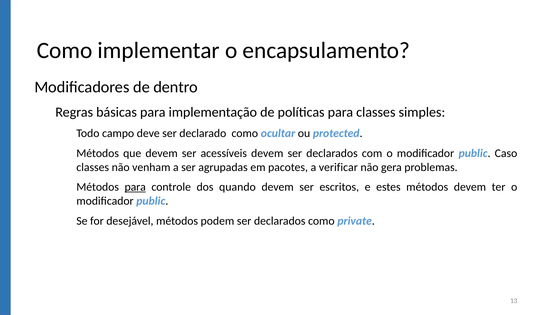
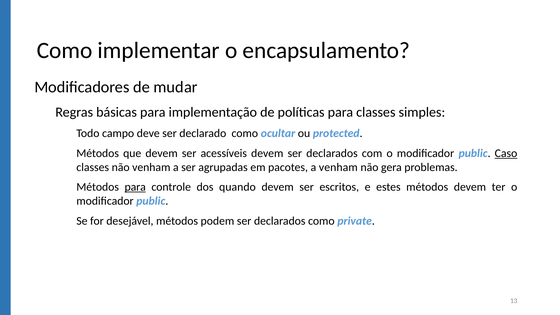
dentro: dentro -> mudar
Caso underline: none -> present
a verificar: verificar -> venham
